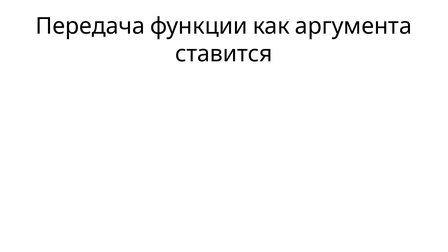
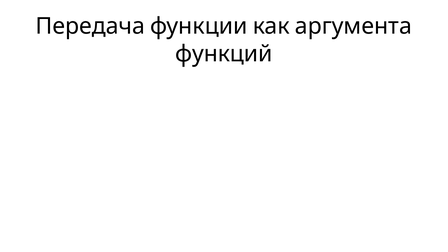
ставится: ставится -> функций
